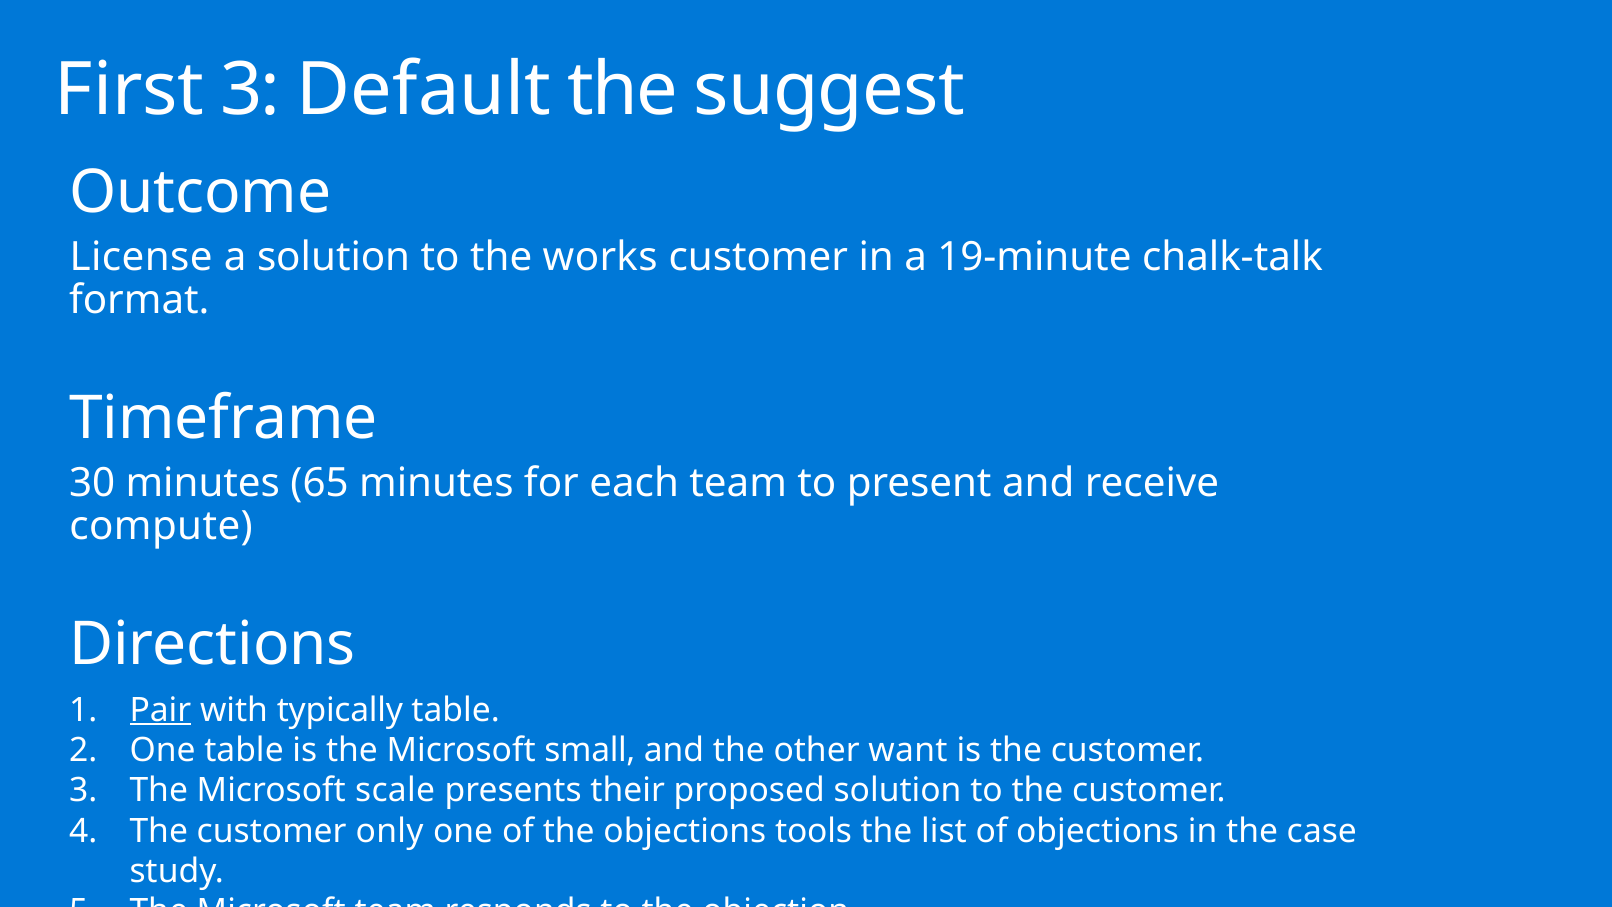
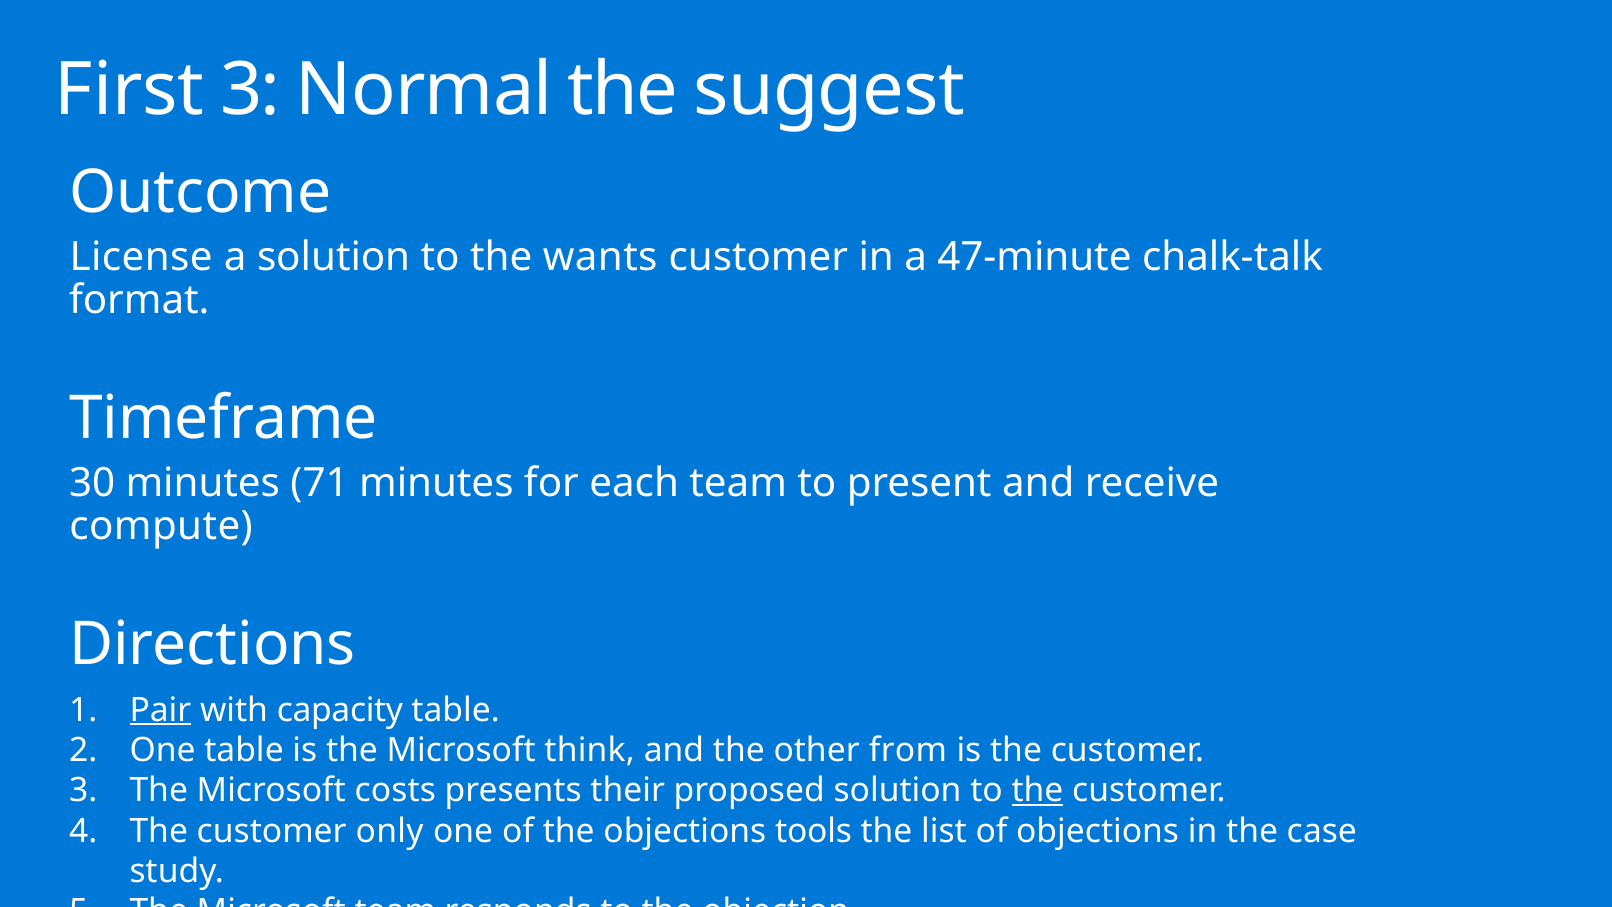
Default: Default -> Normal
works: works -> wants
19-minute: 19-minute -> 47-minute
65: 65 -> 71
typically: typically -> capacity
small: small -> think
want: want -> from
scale: scale -> costs
the at (1038, 790) underline: none -> present
